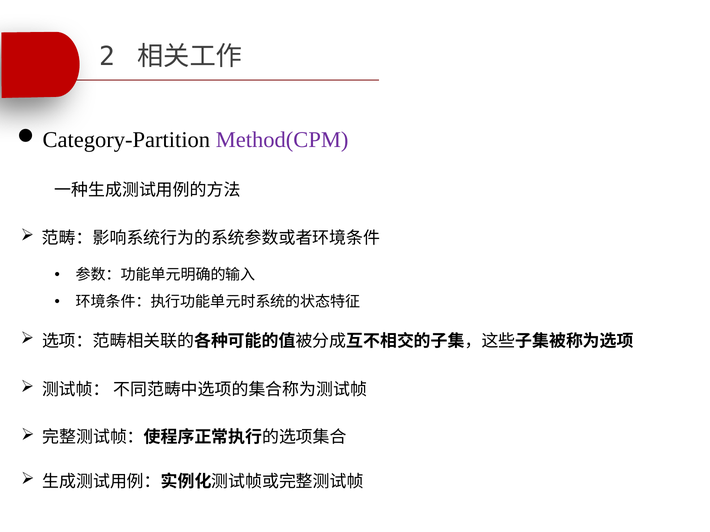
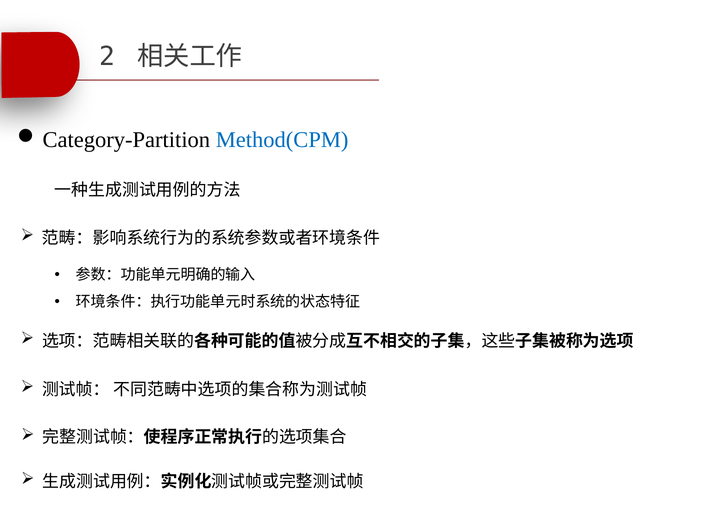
Method(CPM colour: purple -> blue
